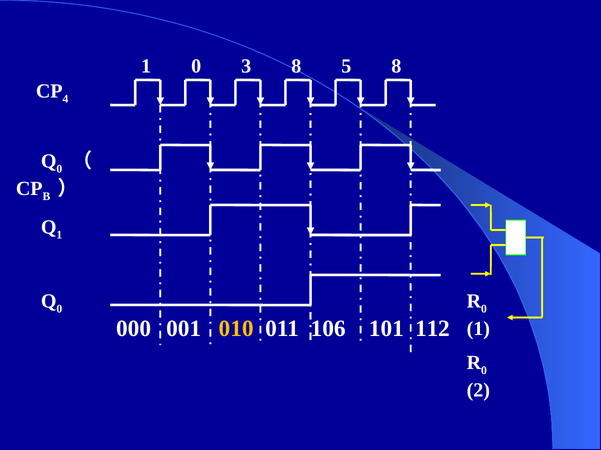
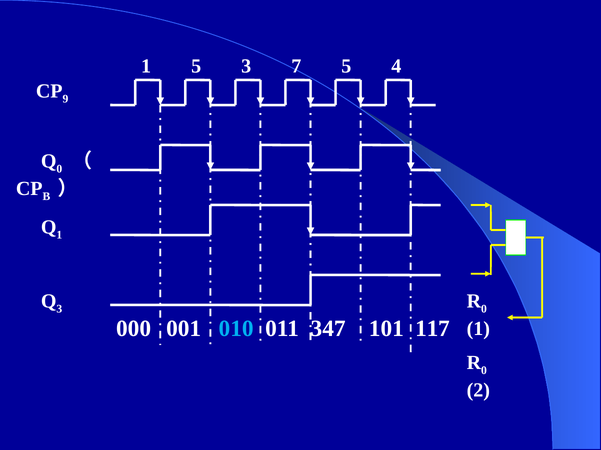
1 0: 0 -> 5
3 8: 8 -> 7
5 8: 8 -> 4
4: 4 -> 9
0 at (59, 310): 0 -> 3
010 colour: yellow -> light blue
106: 106 -> 347
112: 112 -> 117
